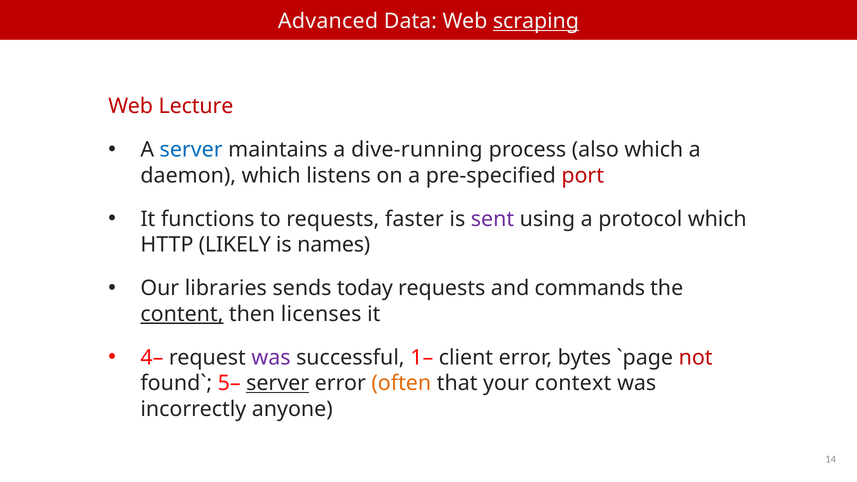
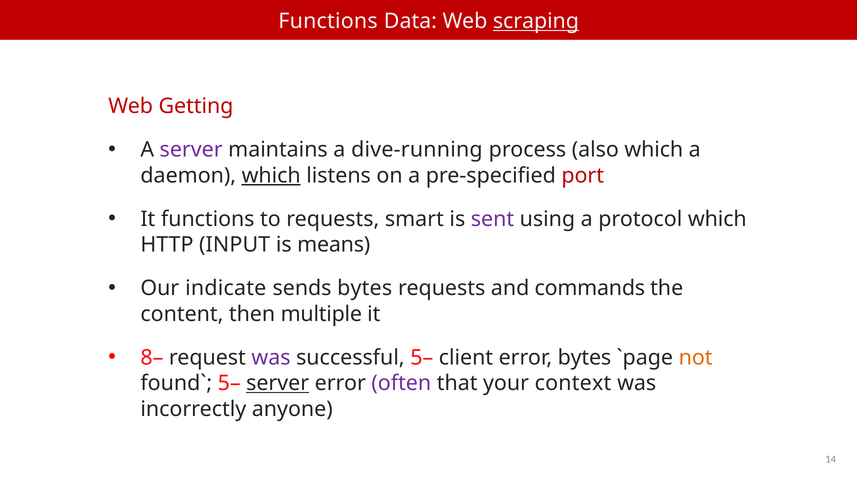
Advanced at (328, 21): Advanced -> Functions
Lecture: Lecture -> Getting
server at (191, 150) colour: blue -> purple
which at (271, 176) underline: none -> present
faster: faster -> smart
LIKELY: LIKELY -> INPUT
names: names -> means
libraries: libraries -> indicate
sends today: today -> bytes
content underline: present -> none
licenses: licenses -> multiple
4–: 4– -> 8–
successful 1–: 1– -> 5–
not colour: red -> orange
often colour: orange -> purple
